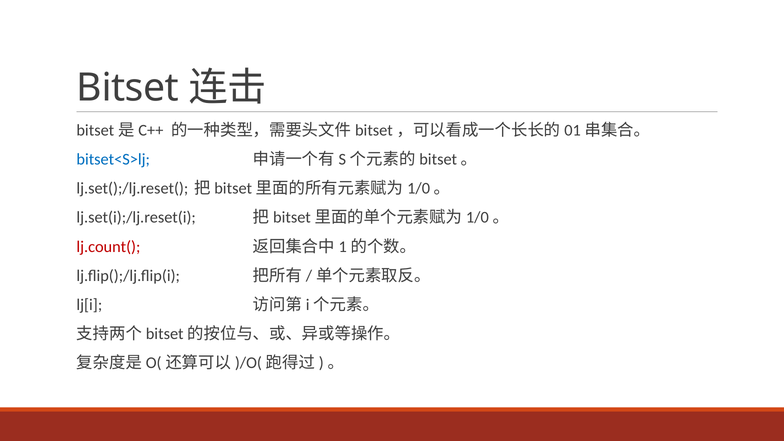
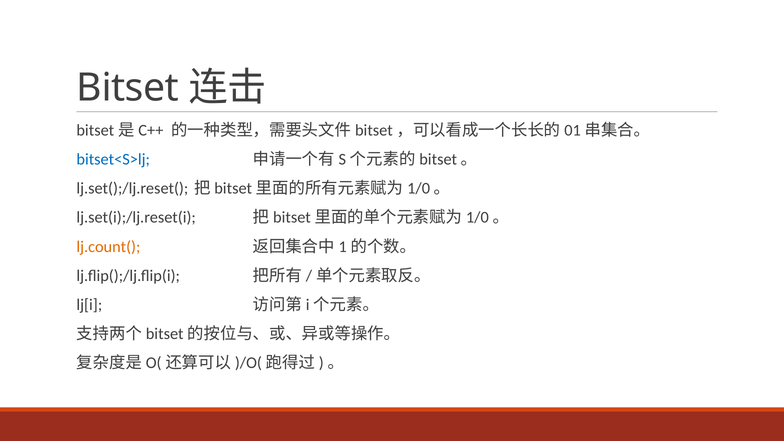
lj.count( colour: red -> orange
